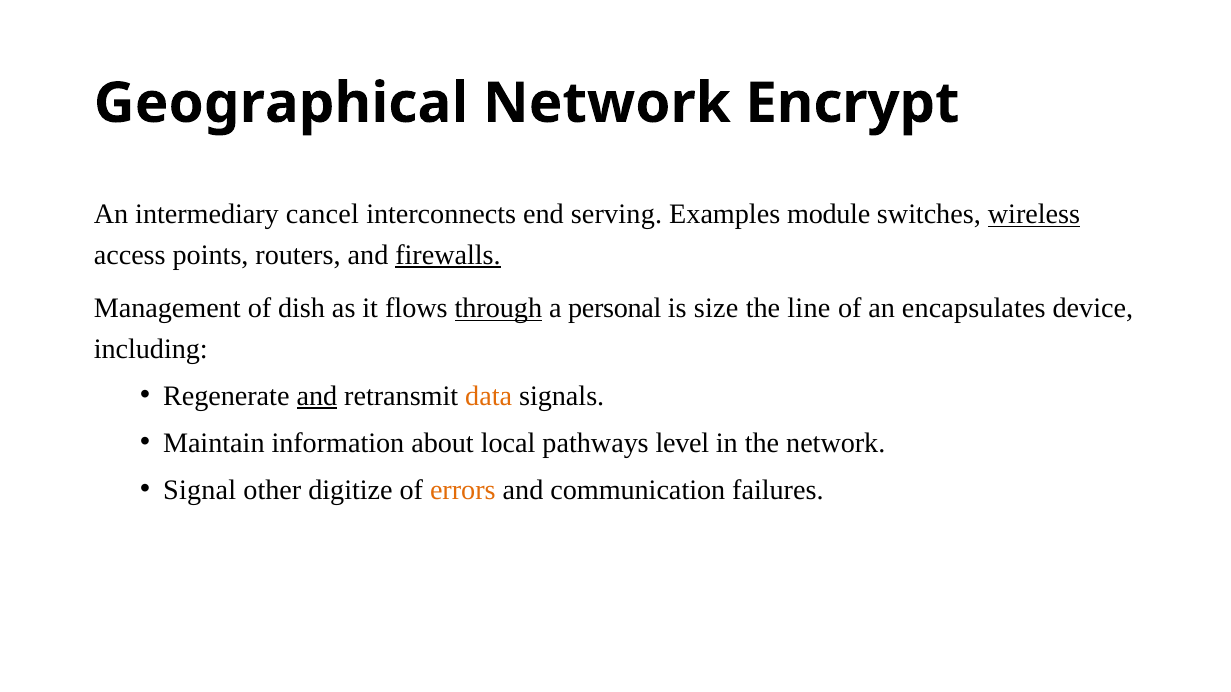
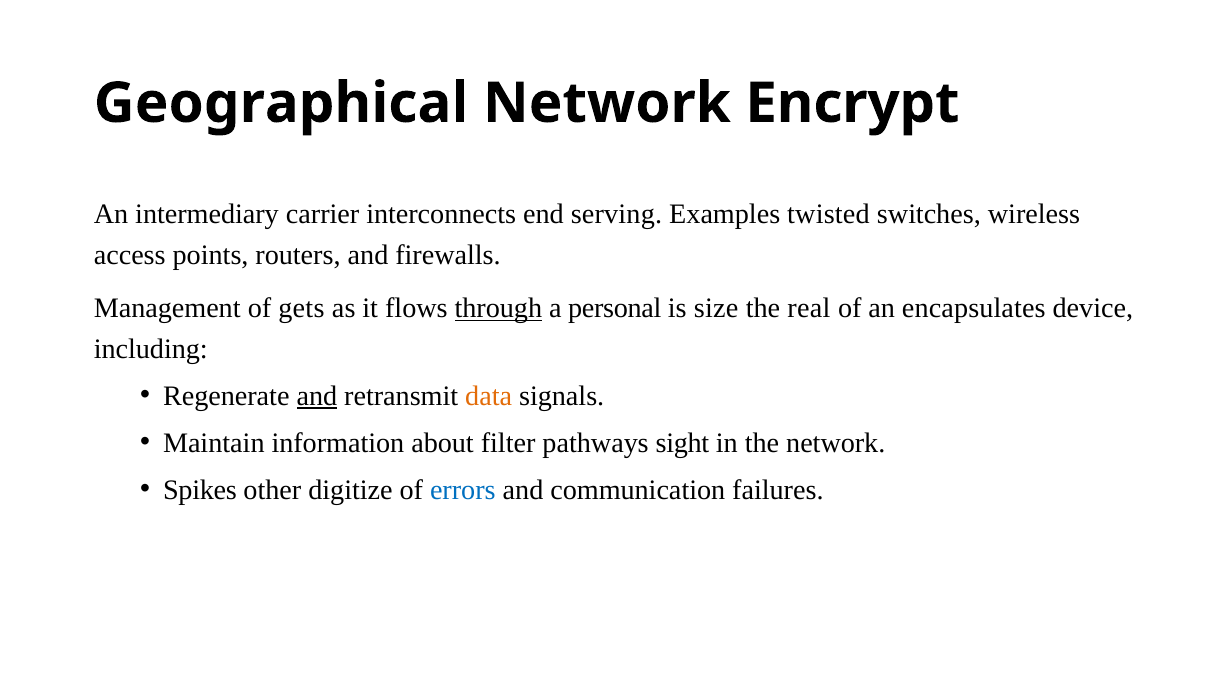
cancel: cancel -> carrier
module: module -> twisted
wireless underline: present -> none
firewalls underline: present -> none
dish: dish -> gets
line: line -> real
local: local -> filter
level: level -> sight
Signal: Signal -> Spikes
errors colour: orange -> blue
